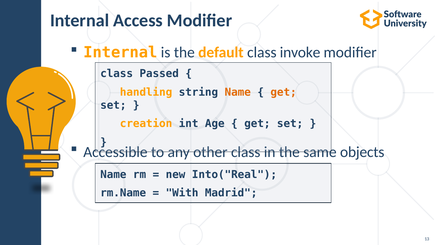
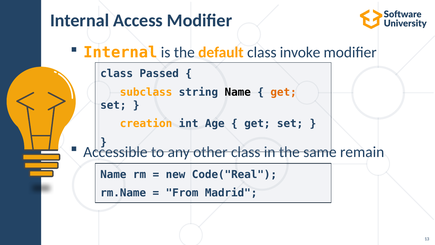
handling: handling -> subclass
Name at (238, 92) colour: orange -> black
objects: objects -> remain
Into("Real: Into("Real -> Code("Real
With: With -> From
